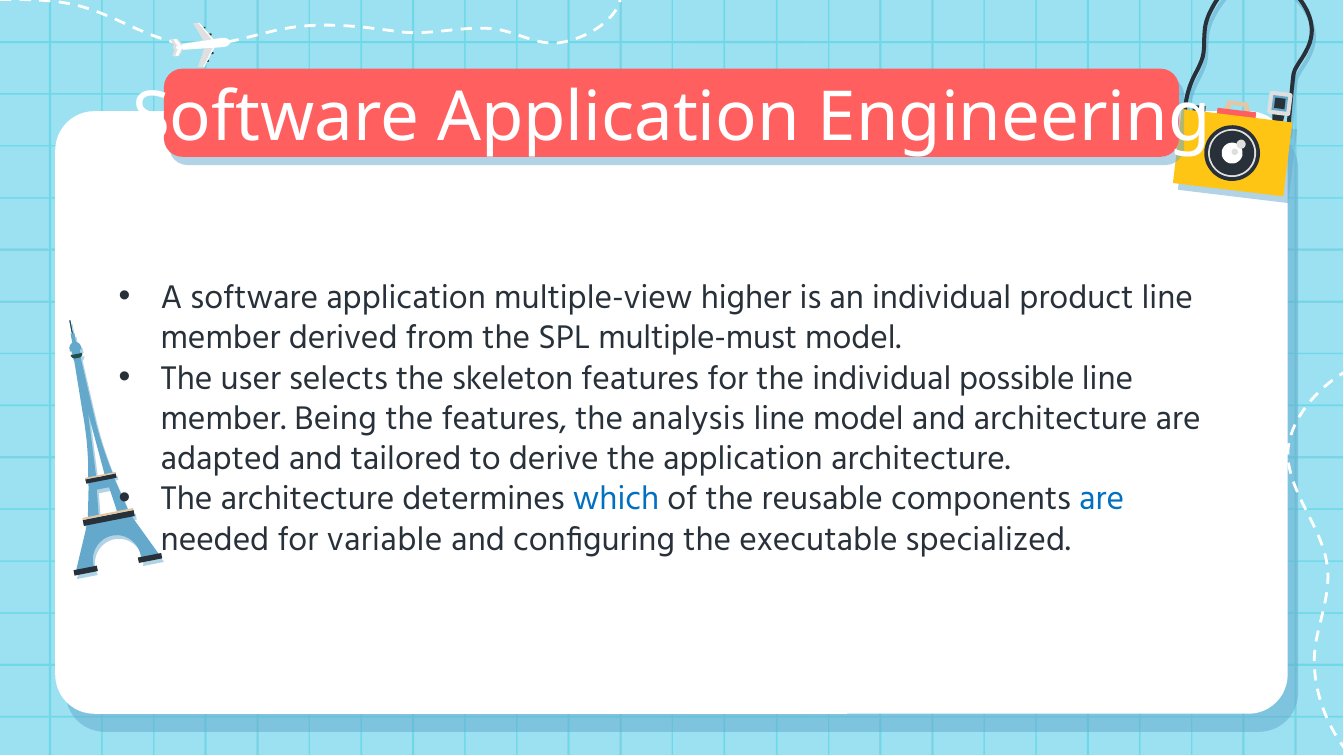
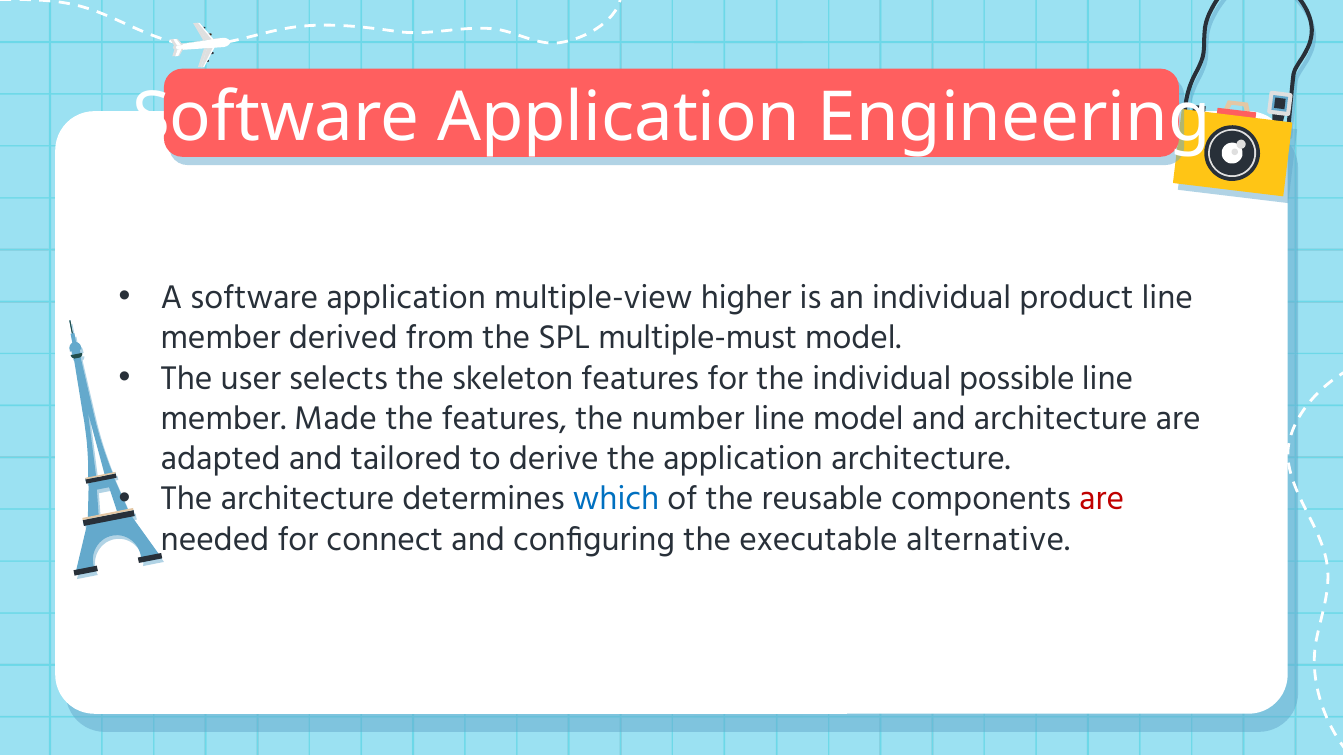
Being: Being -> Made
analysis: analysis -> number
are at (1102, 499) colour: blue -> red
variable: variable -> connect
specialized: specialized -> alternative
